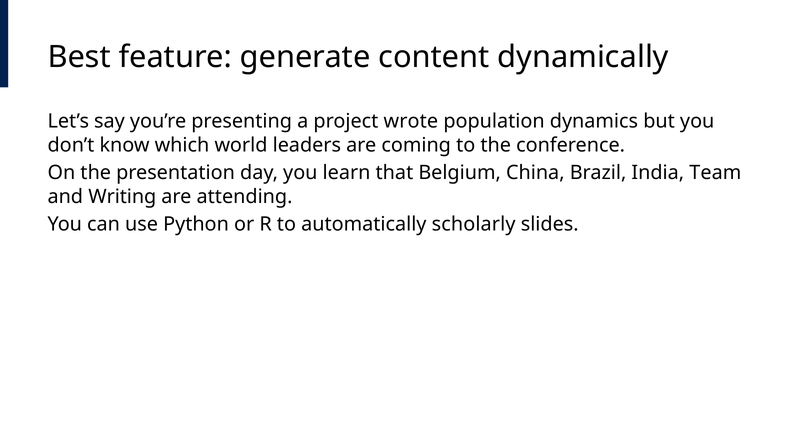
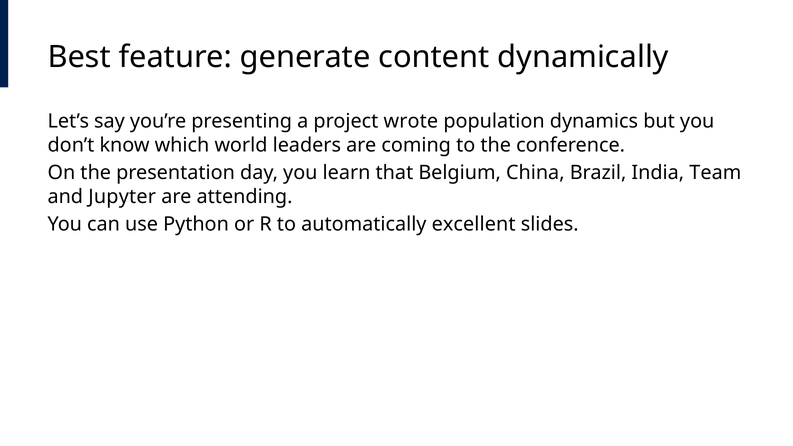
Writing: Writing -> Jupyter
scholarly: scholarly -> excellent
